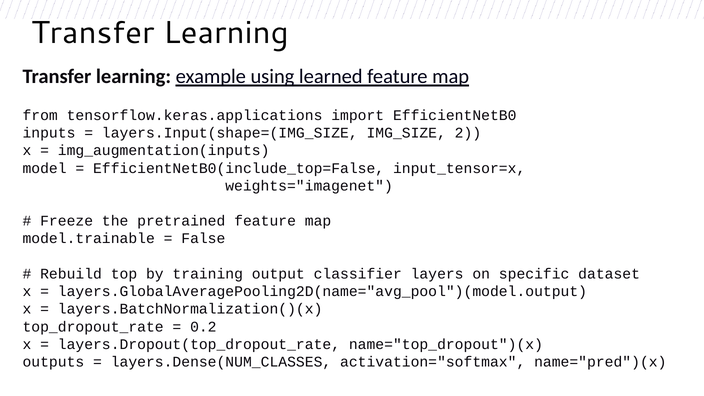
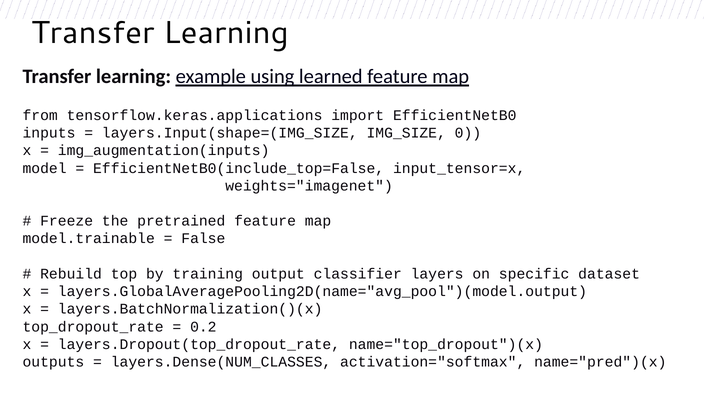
2: 2 -> 0
